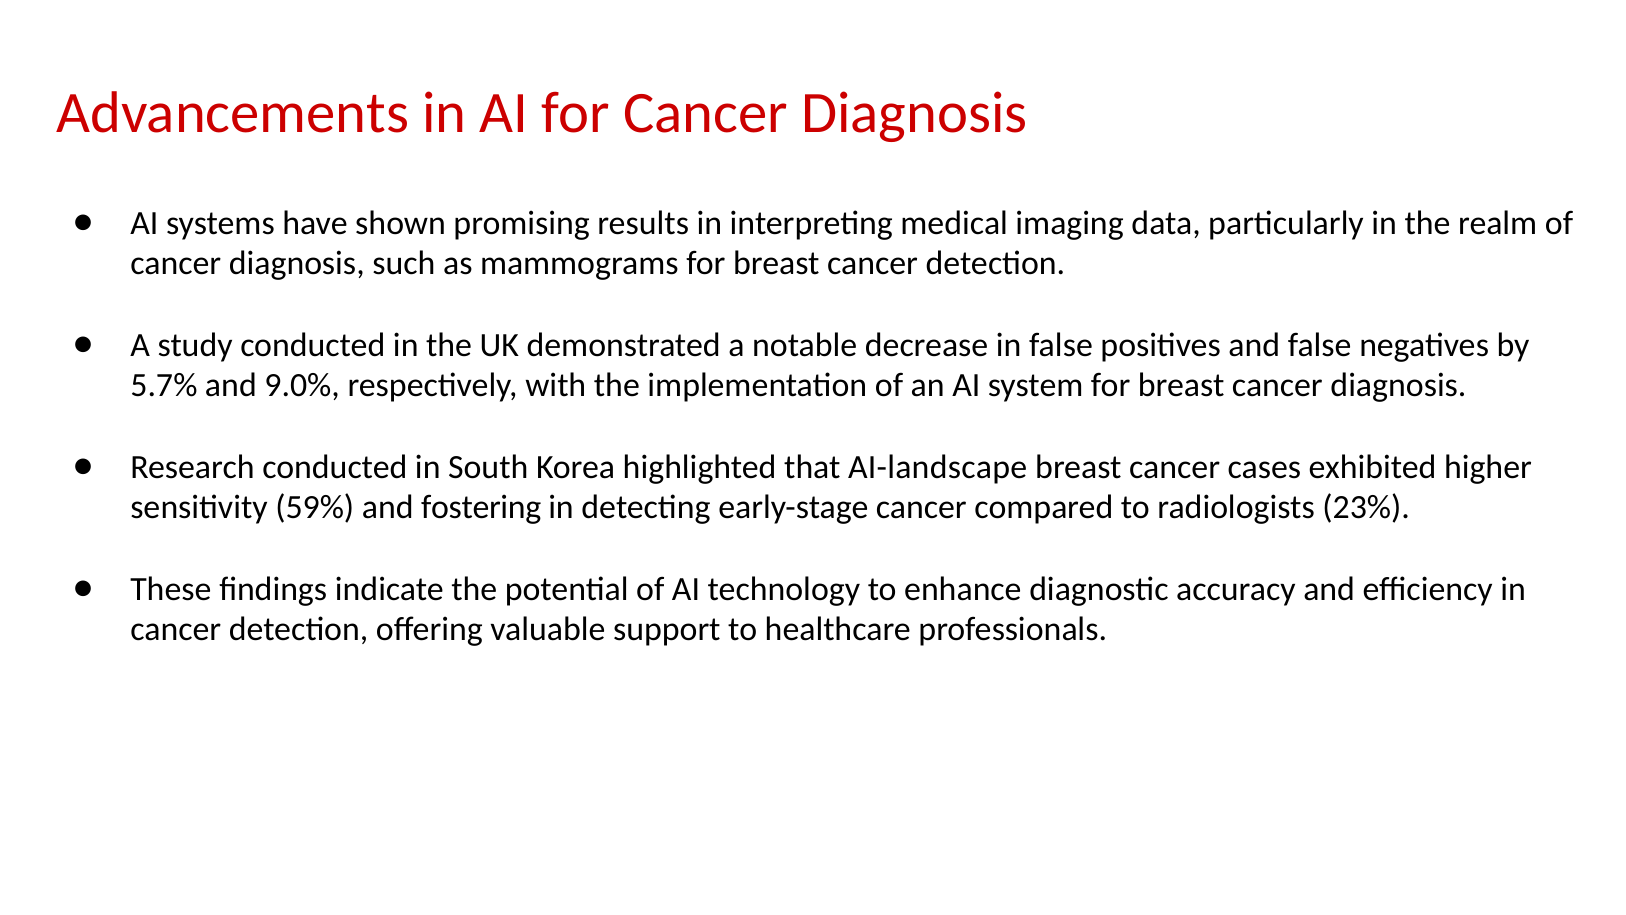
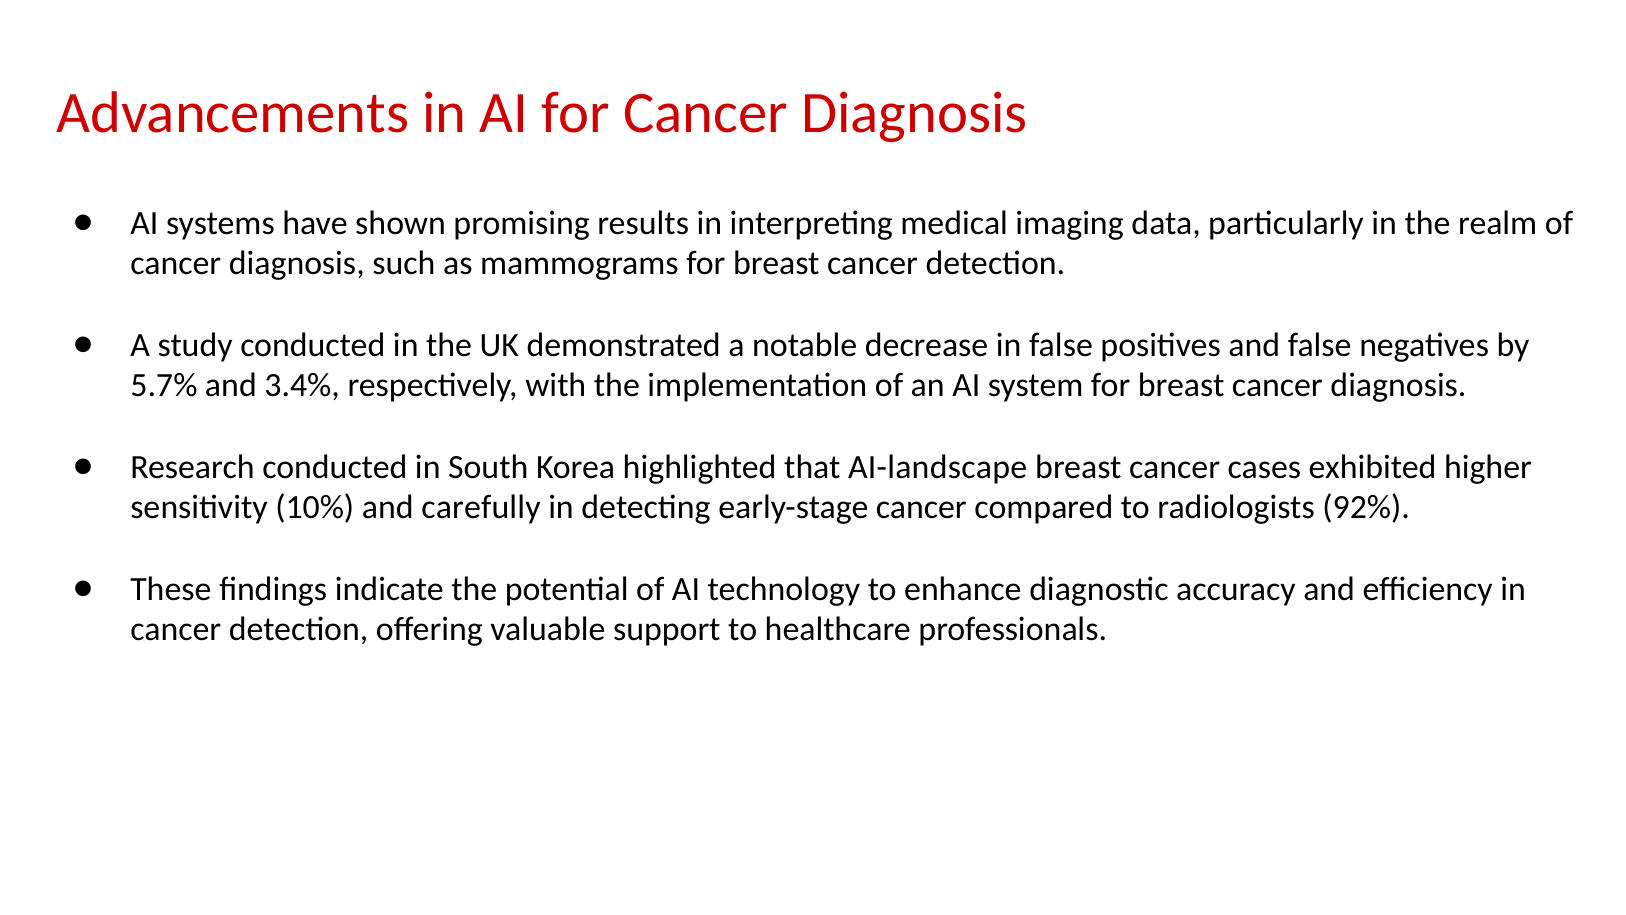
9.0%: 9.0% -> 3.4%
59%: 59% -> 10%
fostering: fostering -> carefully
23%: 23% -> 92%
